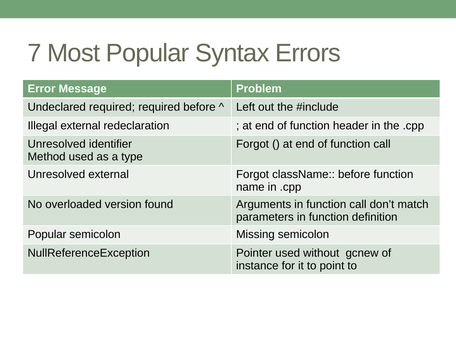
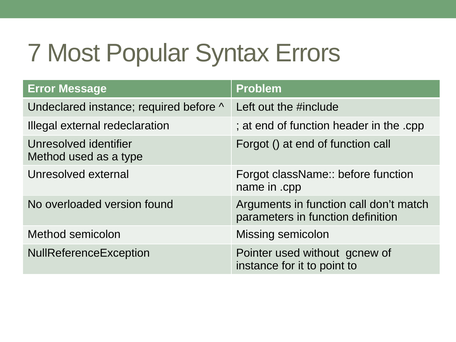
Undeclared required: required -> instance
Popular at (47, 234): Popular -> Method
